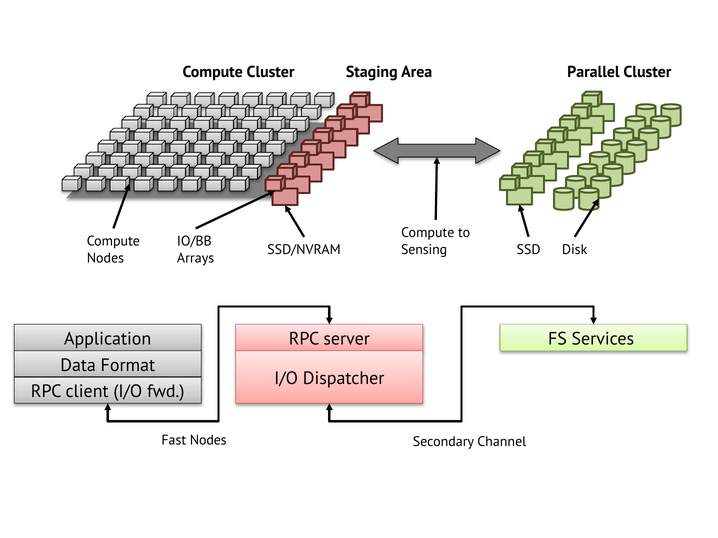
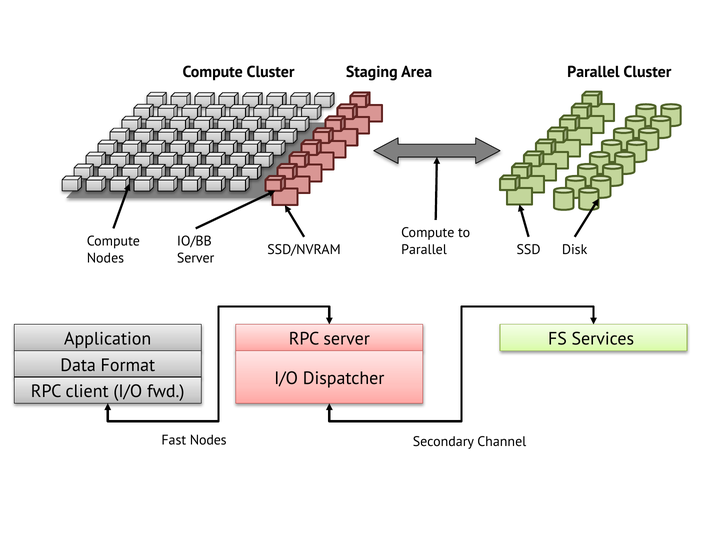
Sensing at (424, 250): Sensing -> Parallel
Arrays at (196, 258): Arrays -> Server
